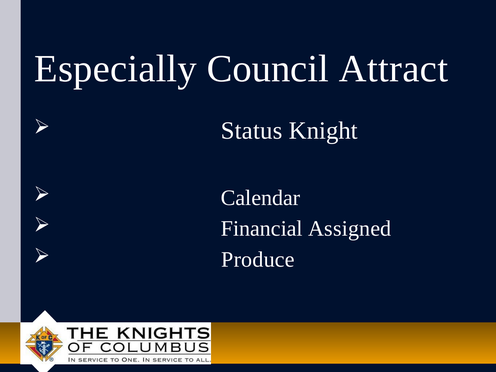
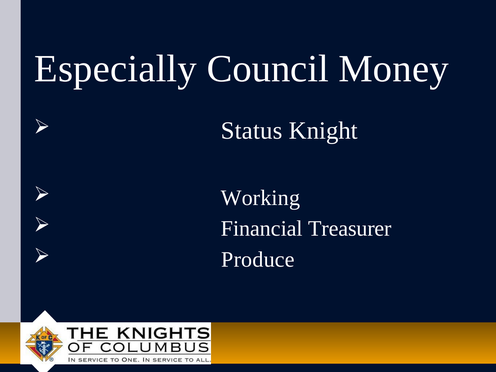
Attract: Attract -> Money
Calendar: Calendar -> Working
Assigned: Assigned -> Treasurer
